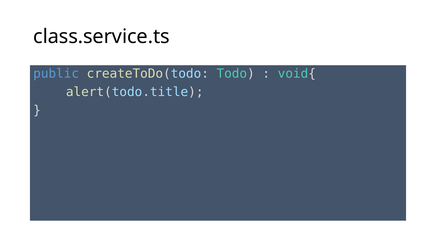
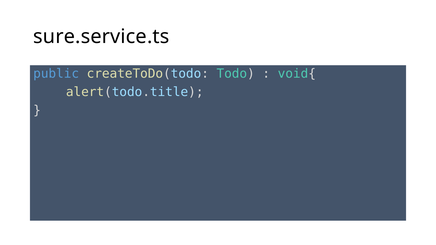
class.service.ts: class.service.ts -> sure.service.ts
